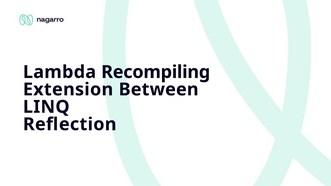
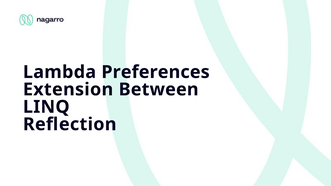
Recompiling: Recompiling -> Preferences
